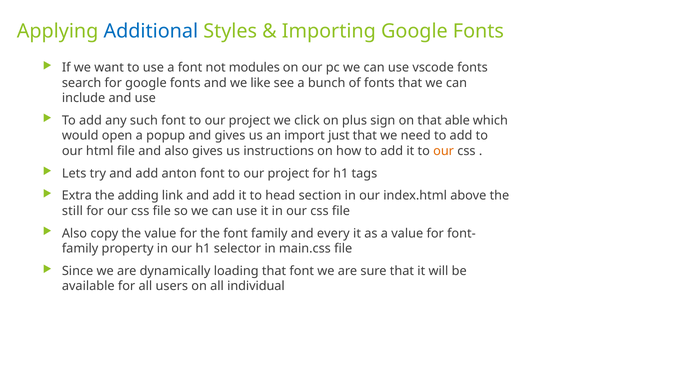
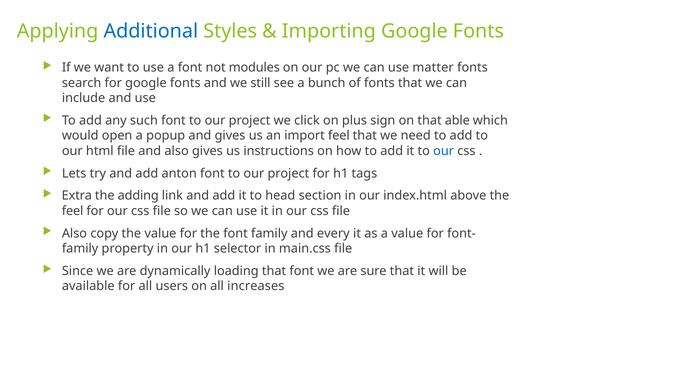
vscode: vscode -> matter
like: like -> still
import just: just -> feel
our at (444, 151) colour: orange -> blue
still at (72, 211): still -> feel
individual: individual -> increases
